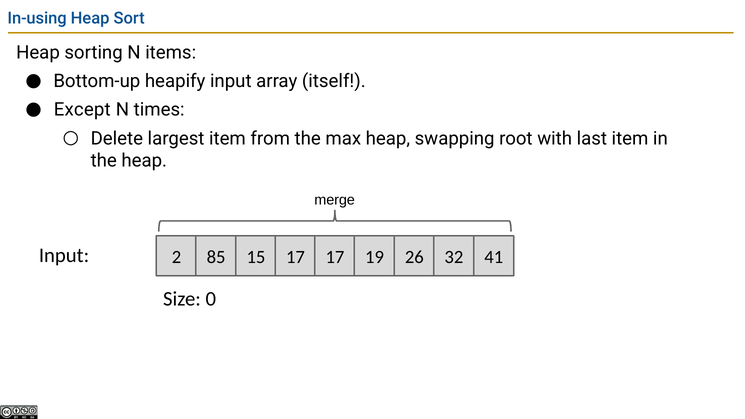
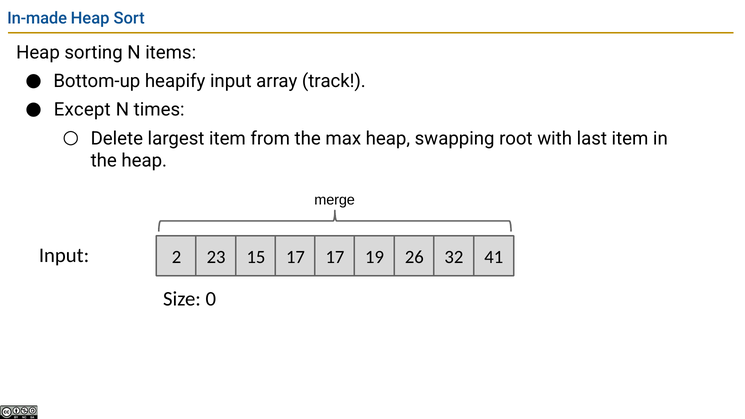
In-using: In-using -> In-made
itself: itself -> track
85: 85 -> 23
